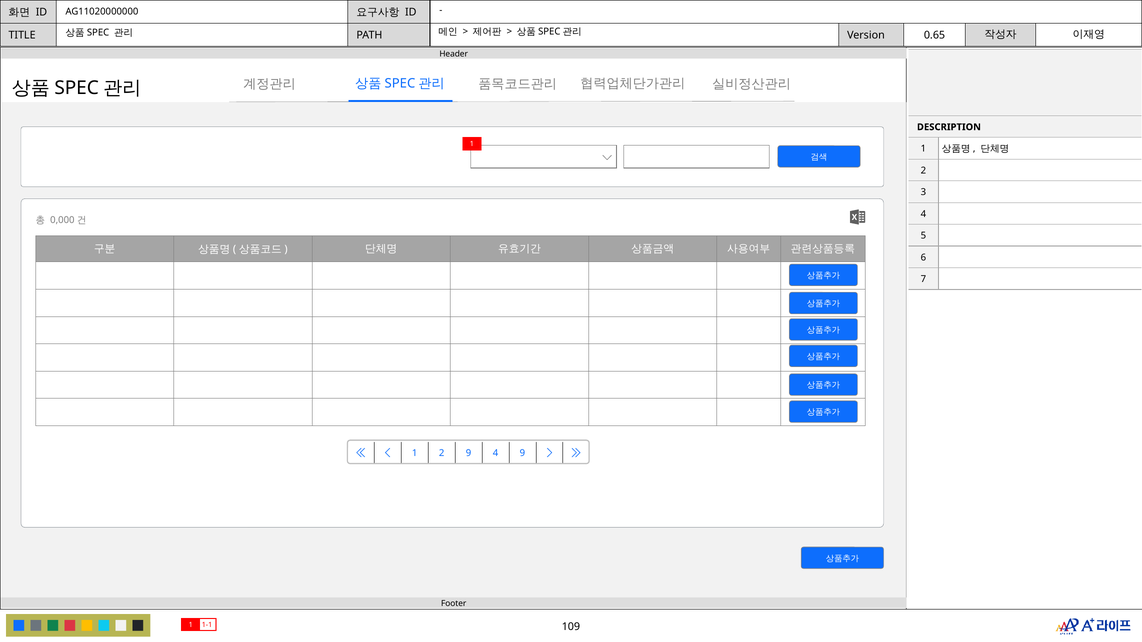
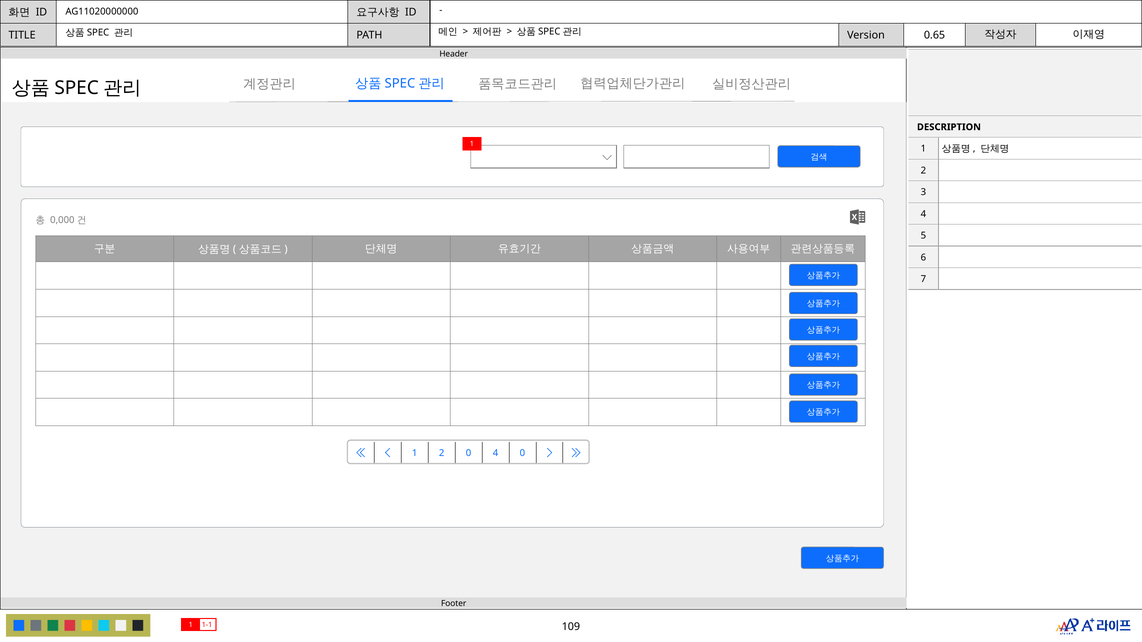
2 9: 9 -> 0
4 9: 9 -> 0
